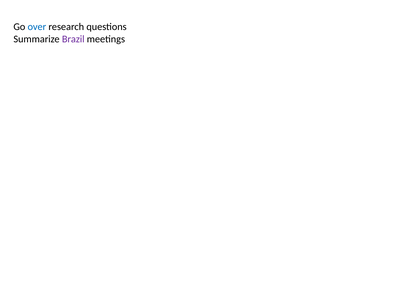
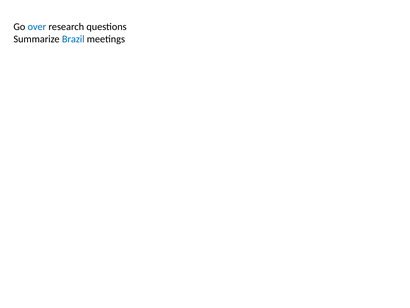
Brazil colour: purple -> blue
